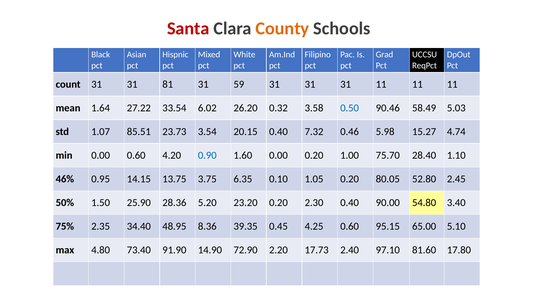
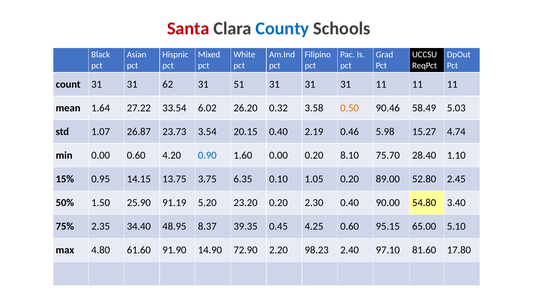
County colour: orange -> blue
81: 81 -> 62
59: 59 -> 51
0.50 colour: blue -> orange
85.51: 85.51 -> 26.87
7.32: 7.32 -> 2.19
1.00: 1.00 -> 8.10
46%: 46% -> 15%
80.05: 80.05 -> 89.00
28.36: 28.36 -> 91.19
8.36: 8.36 -> 8.37
73.40: 73.40 -> 61.60
17.73: 17.73 -> 98.23
